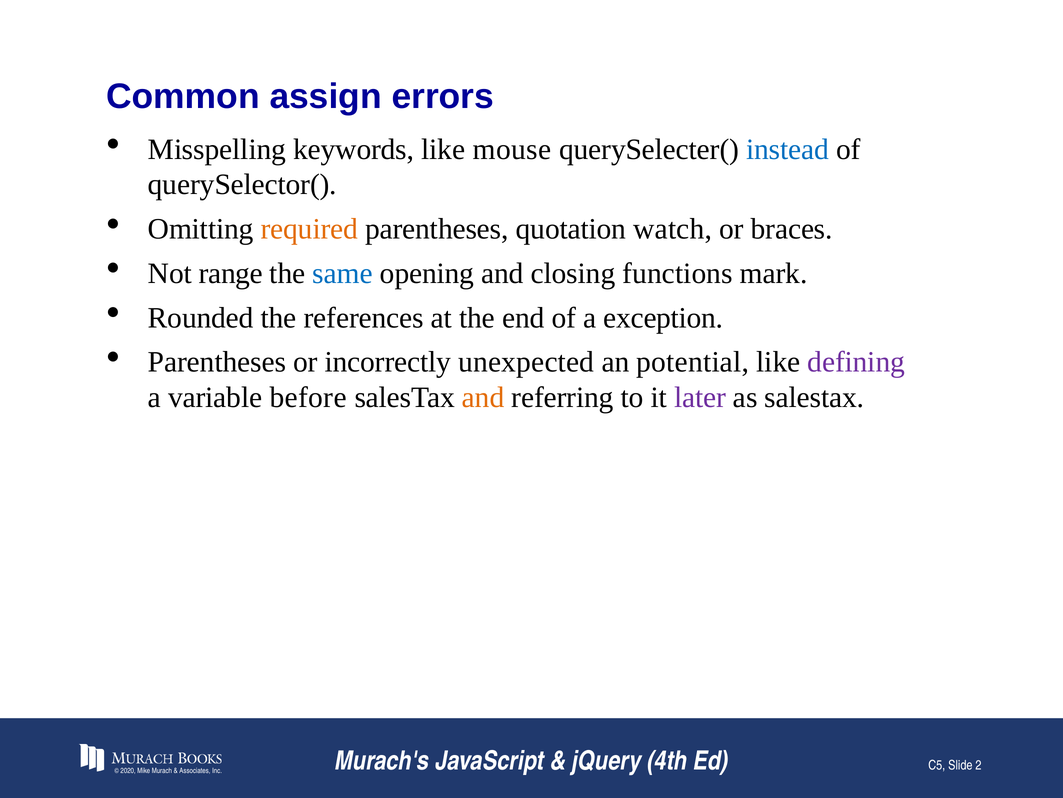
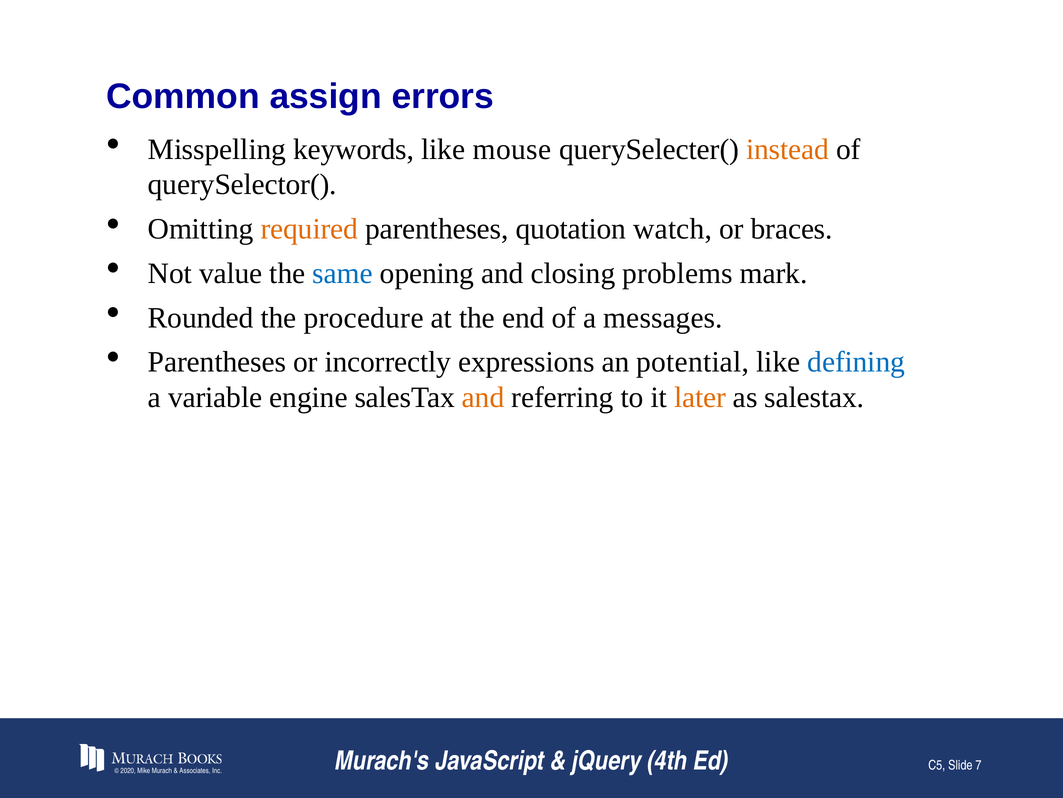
instead colour: blue -> orange
range: range -> value
functions: functions -> problems
references: references -> procedure
exception: exception -> messages
unexpected: unexpected -> expressions
defining colour: purple -> blue
before: before -> engine
later colour: purple -> orange
2: 2 -> 7
